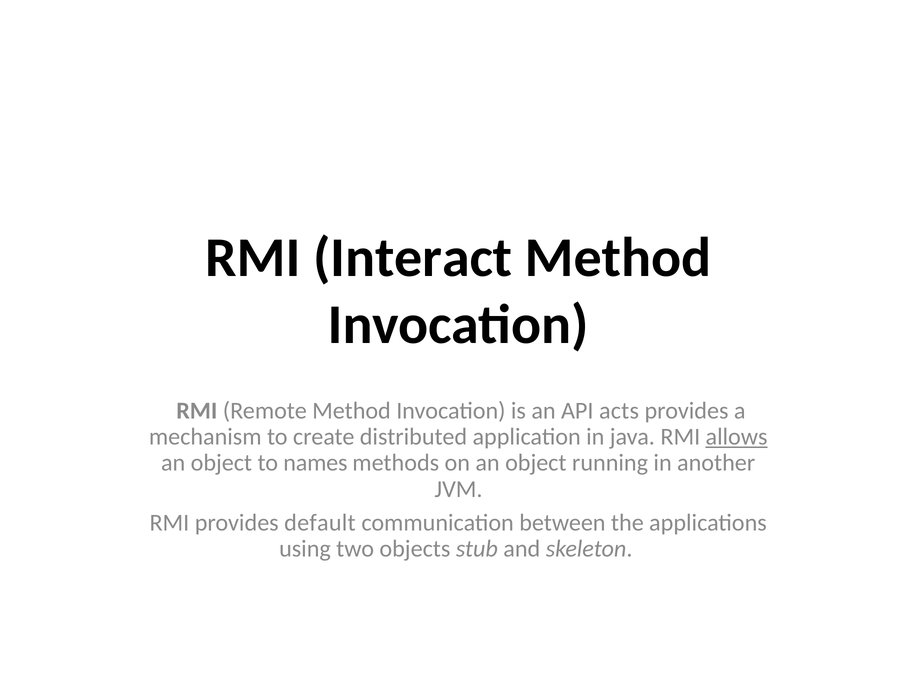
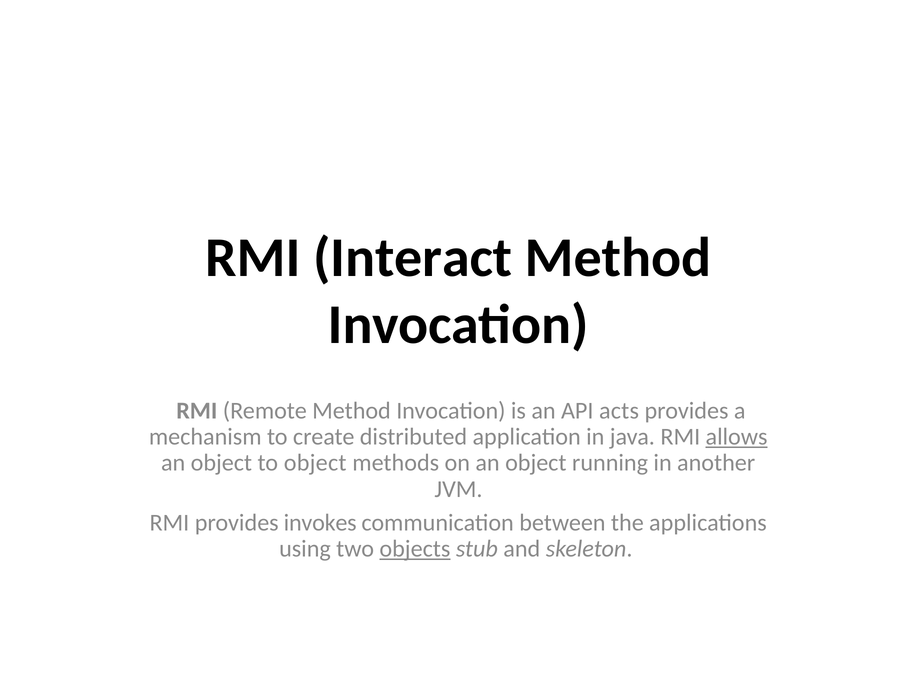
to names: names -> object
default: default -> invokes
objects underline: none -> present
